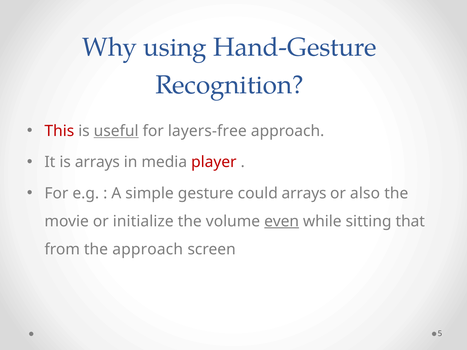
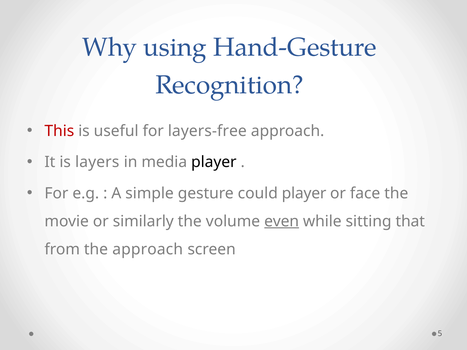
useful underline: present -> none
is arrays: arrays -> layers
player at (214, 162) colour: red -> black
could arrays: arrays -> player
also: also -> face
initialize: initialize -> similarly
